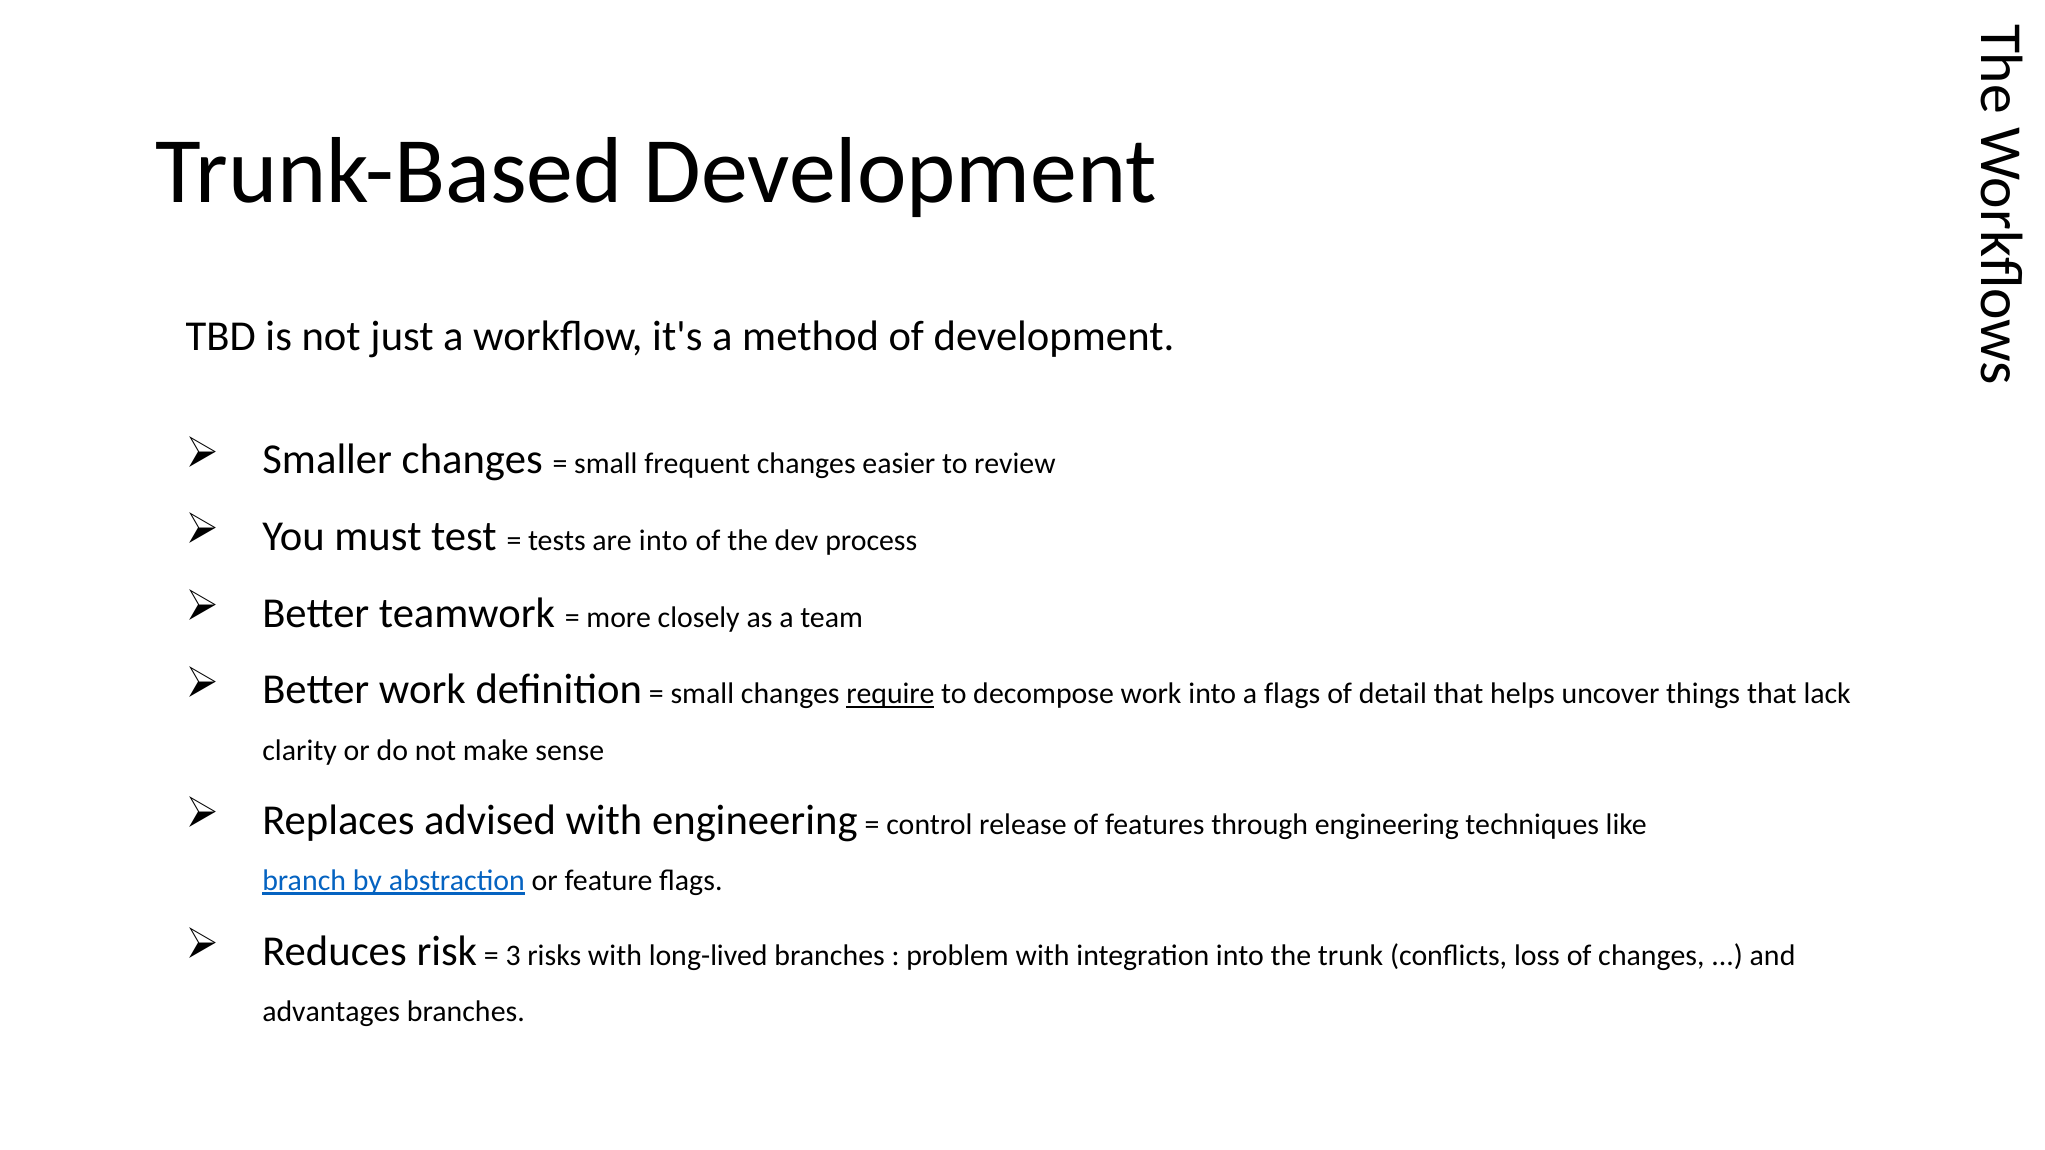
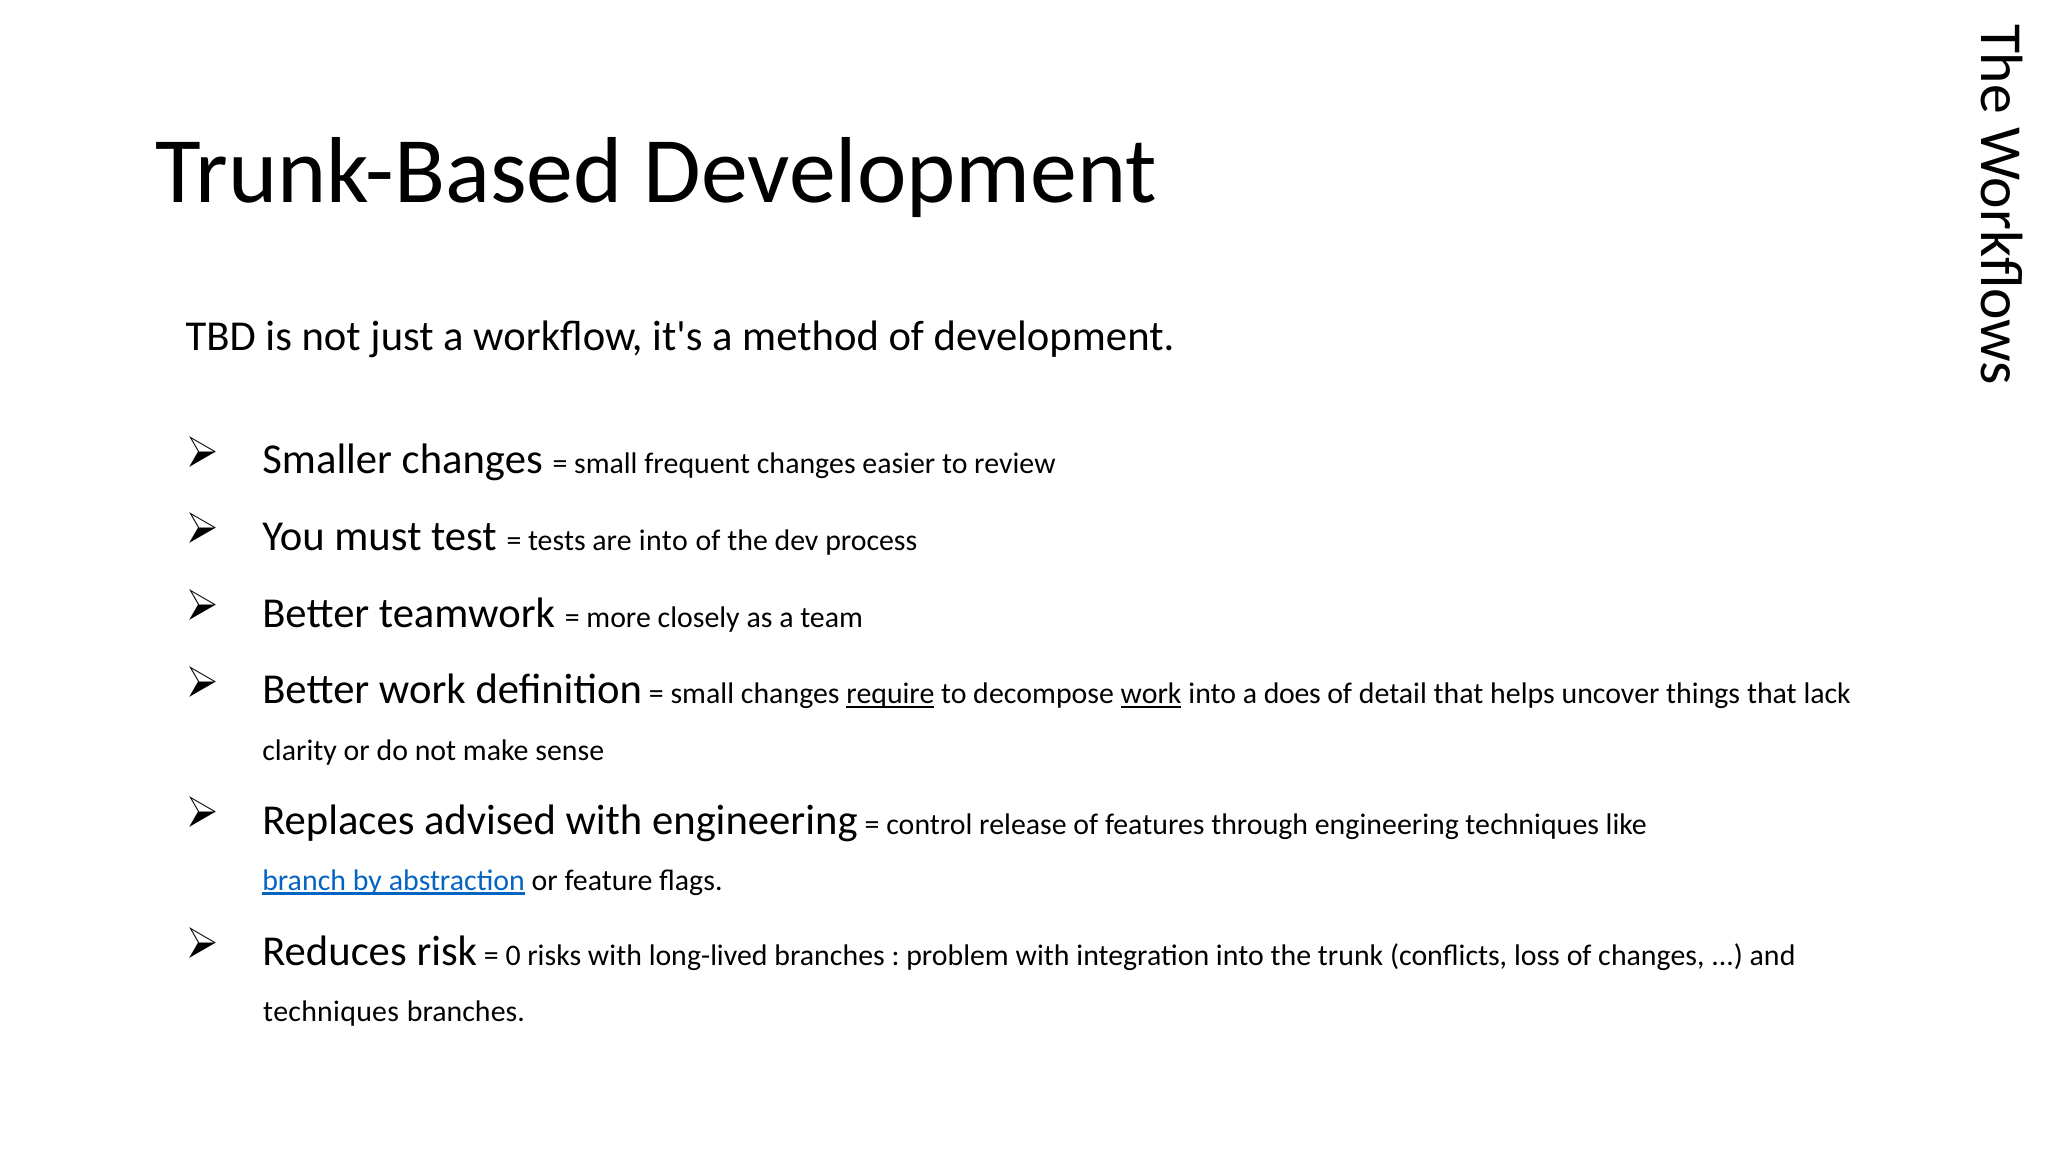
work at (1151, 694) underline: none -> present
a flags: flags -> does
3: 3 -> 0
advantages at (331, 1012): advantages -> techniques
